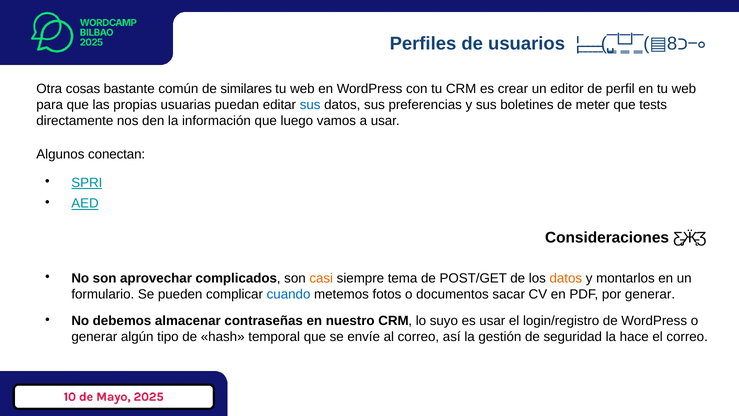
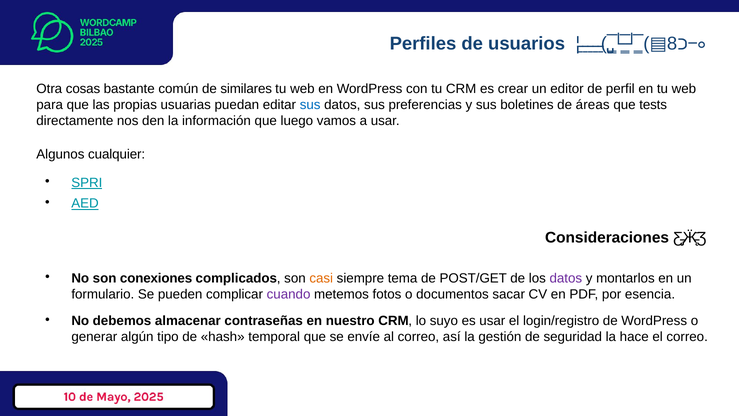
meter: meter -> áreas
conectan: conectan -> cualquier
aprovechar: aprovechar -> conexiones
datos at (566, 278) colour: orange -> purple
cuando colour: blue -> purple
por generar: generar -> esencia
